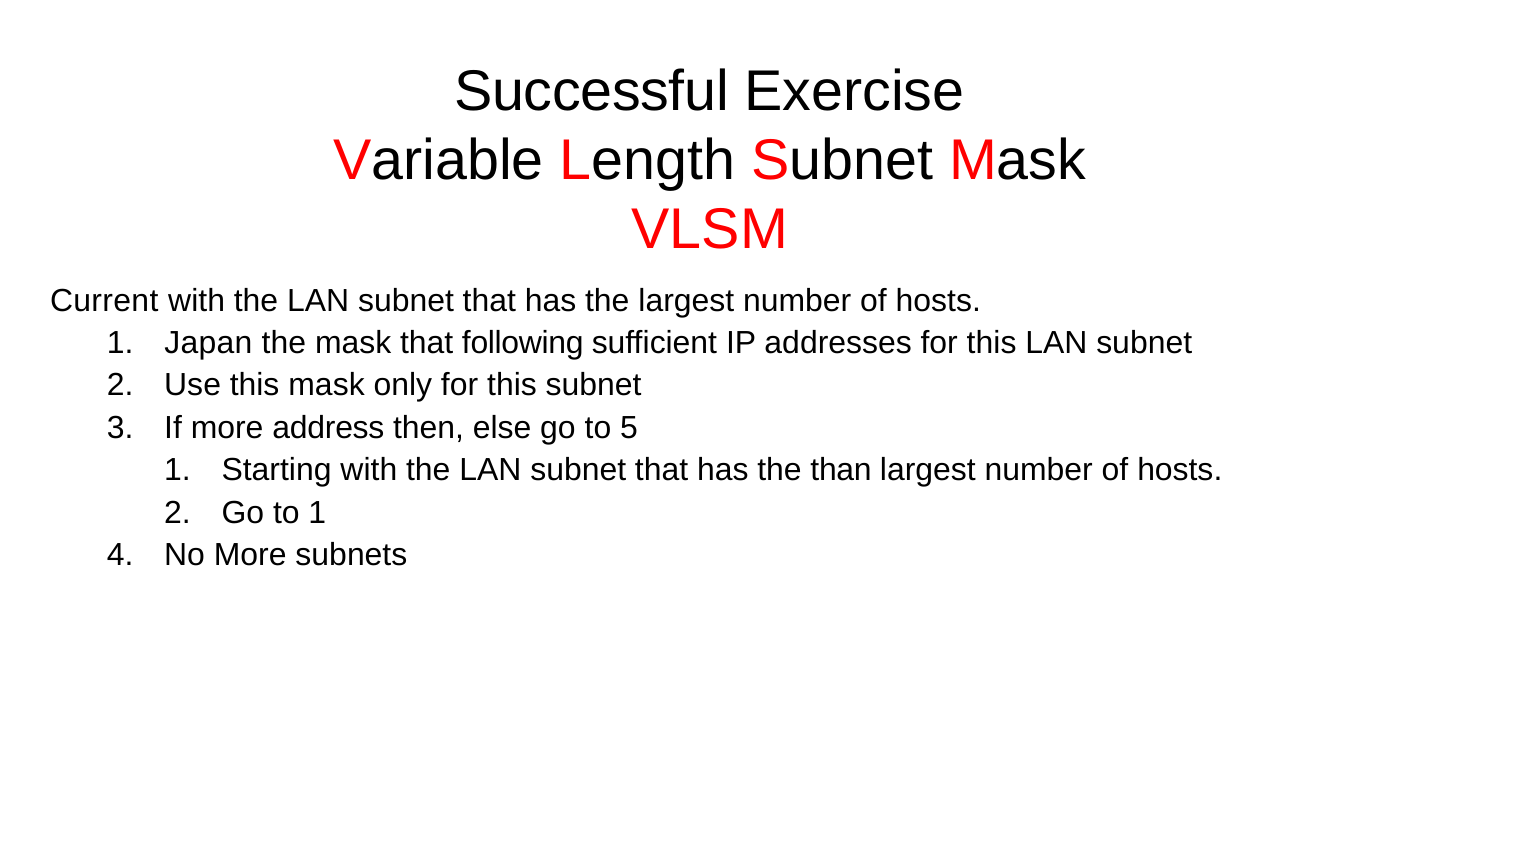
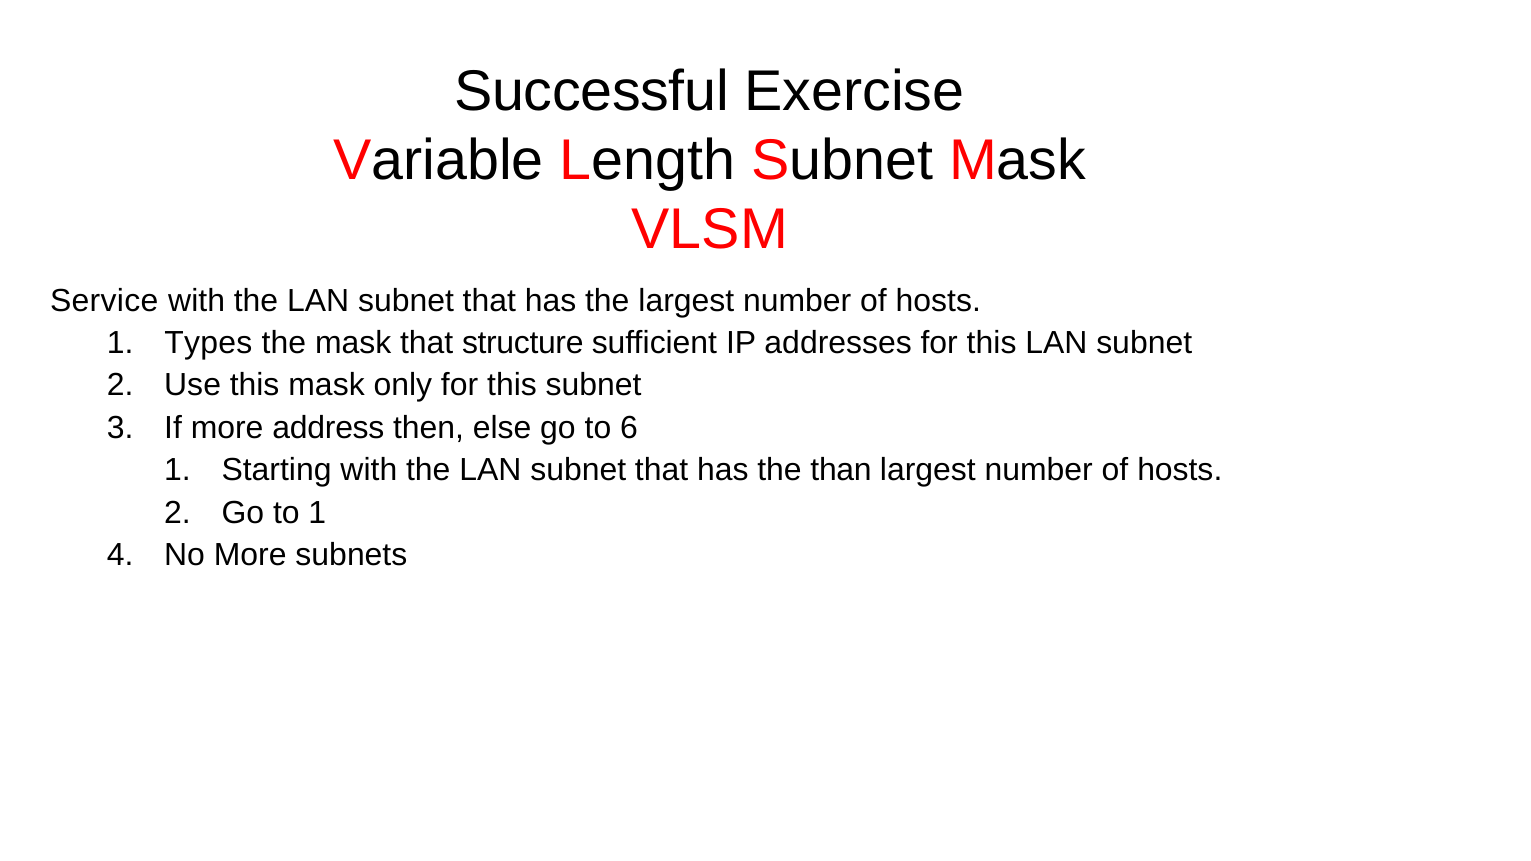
Current: Current -> Service
Japan: Japan -> Types
following: following -> structure
5: 5 -> 6
